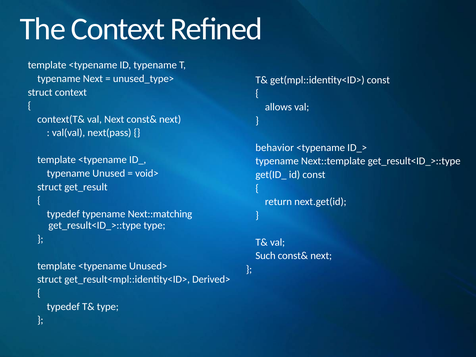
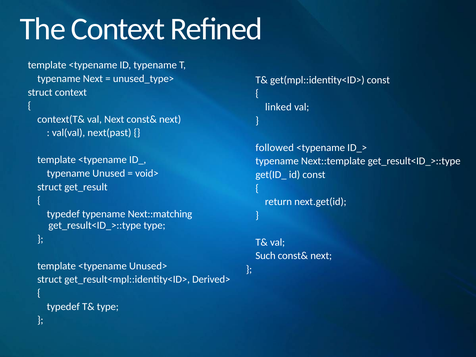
allows: allows -> linked
next(pass: next(pass -> next(past
behavior: behavior -> followed
